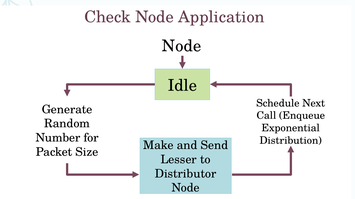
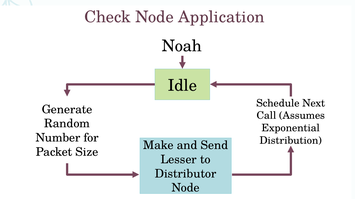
Node at (182, 46): Node -> Noah
Enqueue: Enqueue -> Assumes
